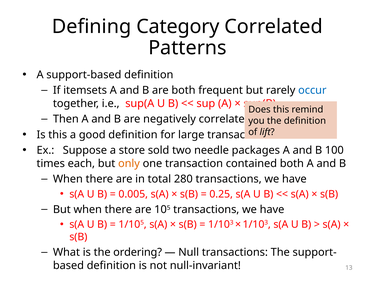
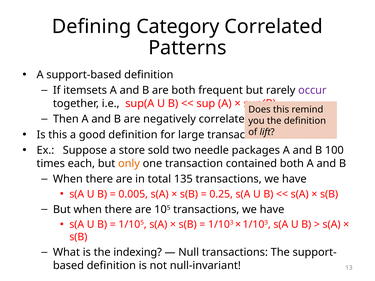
occur colour: blue -> purple
280: 280 -> 135
ordering: ordering -> indexing
